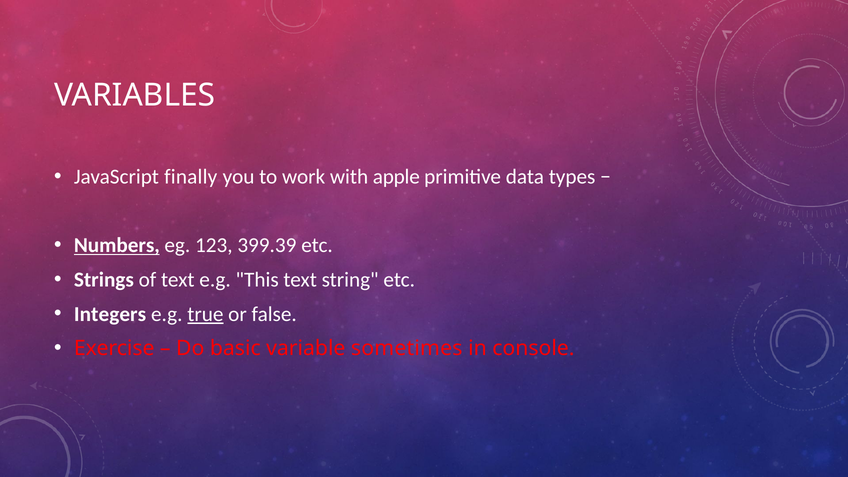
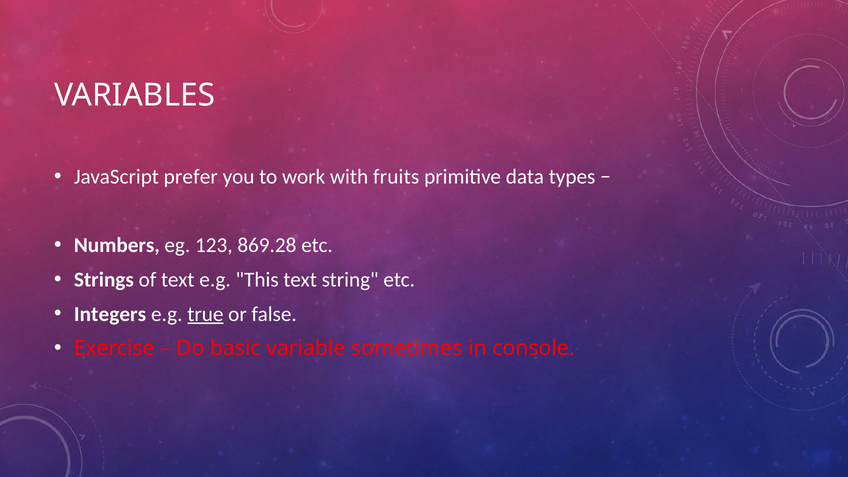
finally: finally -> prefer
apple: apple -> fruits
Numbers underline: present -> none
399.39: 399.39 -> 869.28
